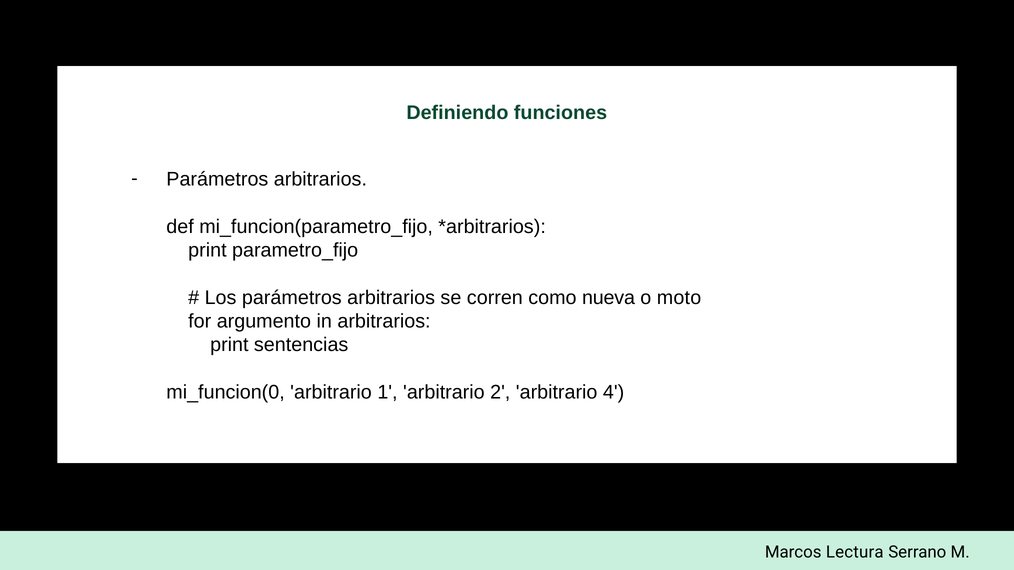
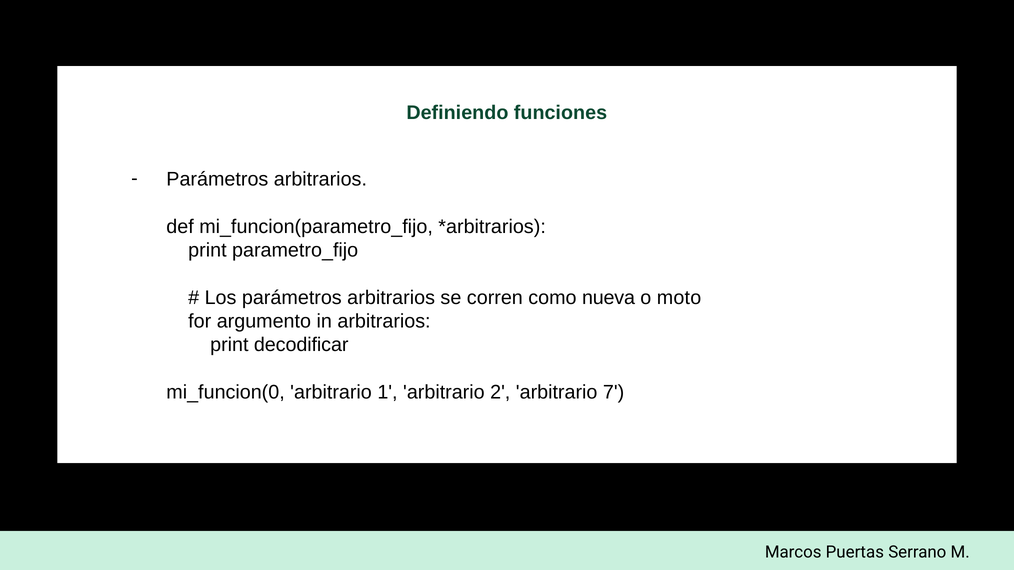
sentencias: sentencias -> decodificar
4: 4 -> 7
Lectura: Lectura -> Puertas
